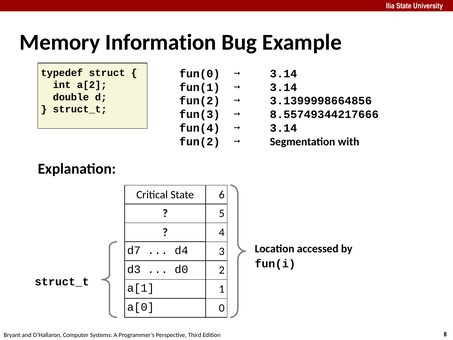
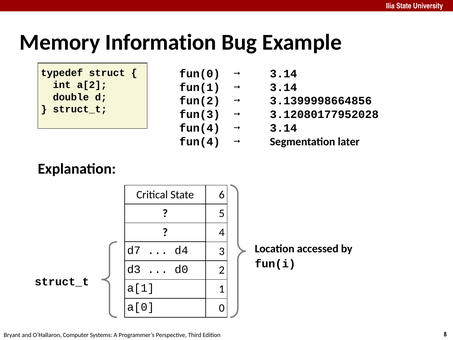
8.55749344217666: 8.55749344217666 -> 3.12080177952028
fun(2 at (200, 142): fun(2 -> fun(4
with: with -> later
